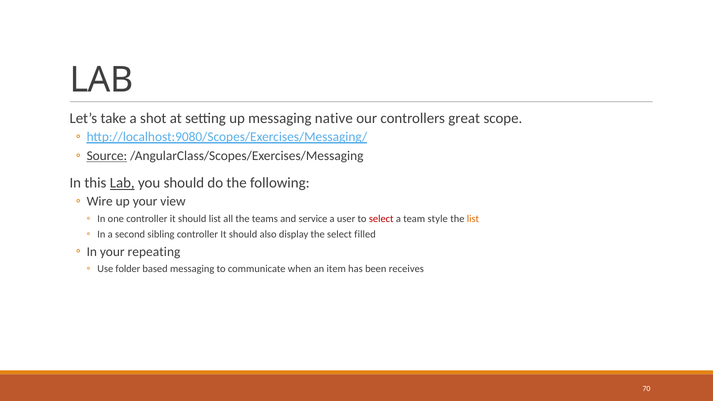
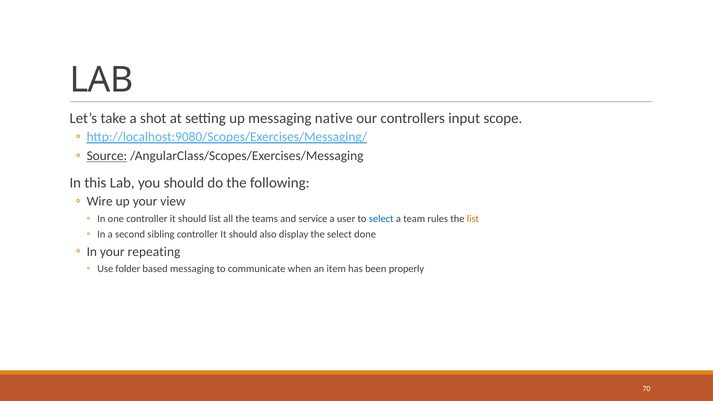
great: great -> input
Lab at (122, 183) underline: present -> none
select at (381, 219) colour: red -> blue
style: style -> rules
filled: filled -> done
receives: receives -> properly
